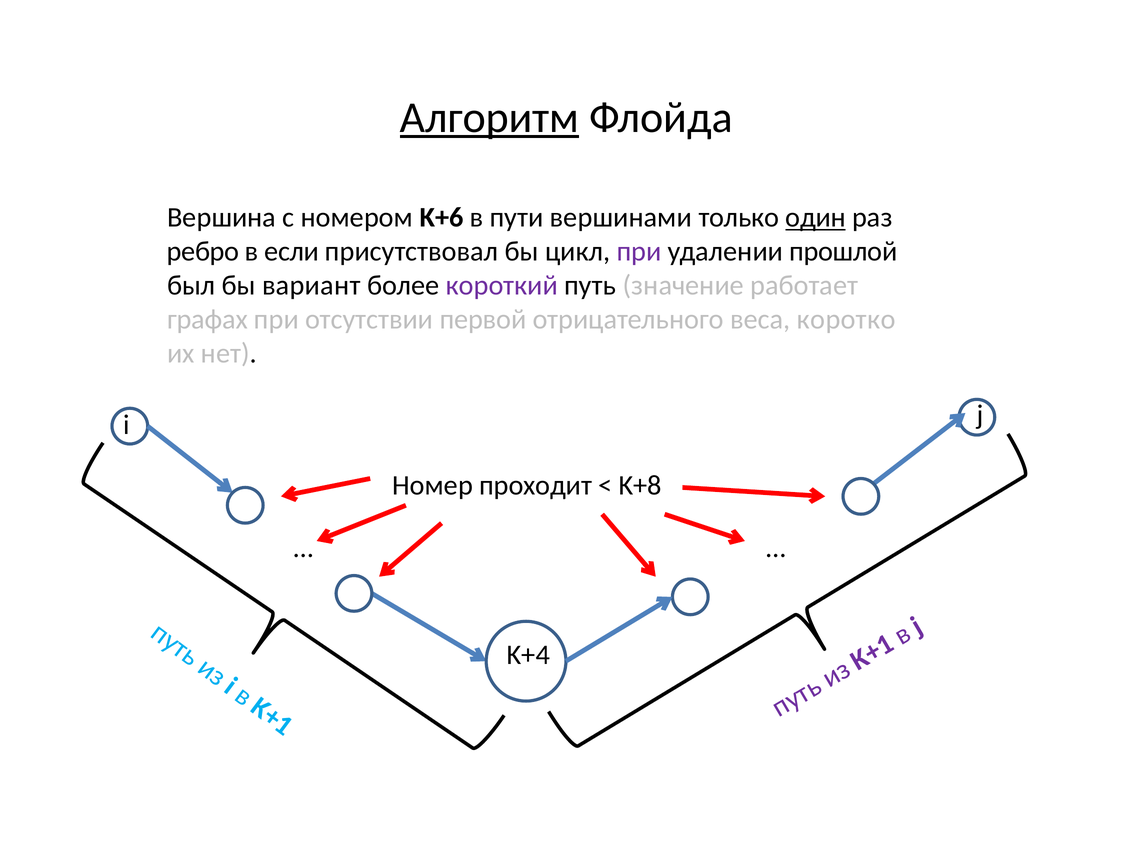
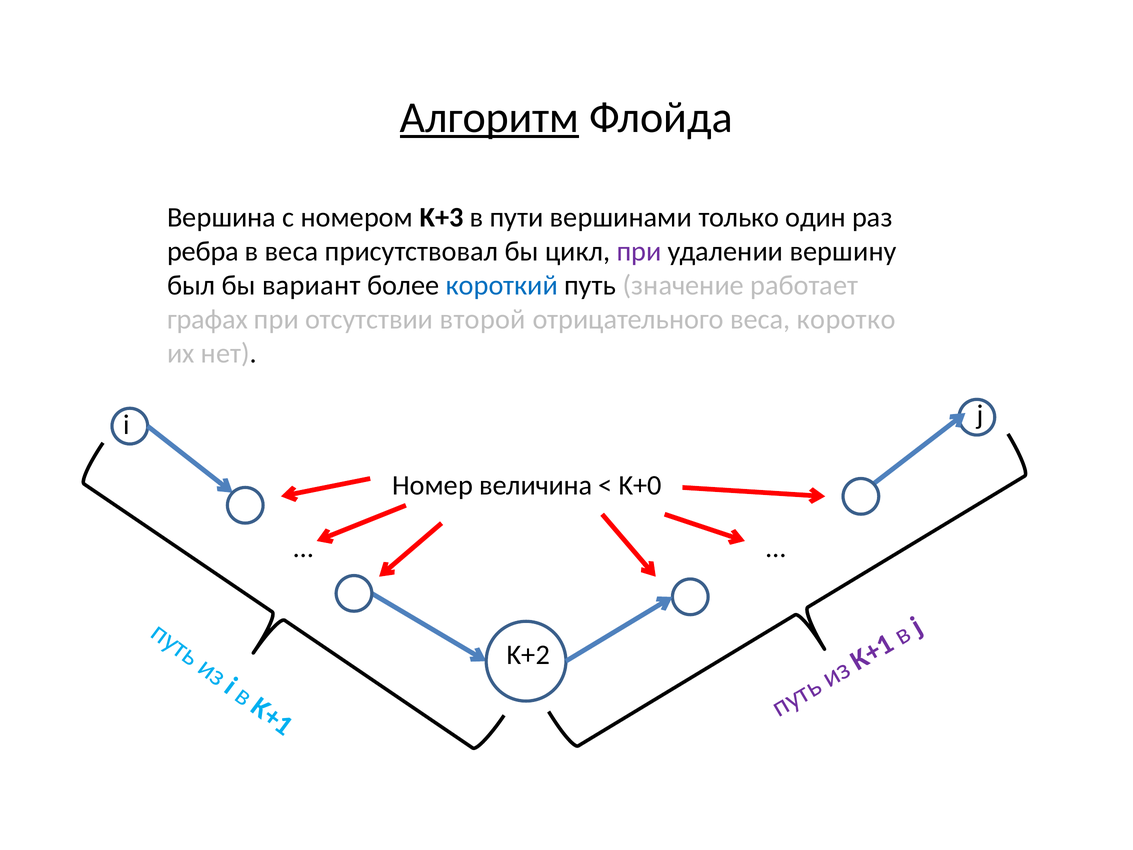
K+6: K+6 -> K+3
один underline: present -> none
ребро: ребро -> ребра
в если: если -> веса
прошлой: прошлой -> вершину
короткий colour: purple -> blue
первой: первой -> второй
проходит: проходит -> величина
K+8: K+8 -> K+0
K+4: K+4 -> K+2
